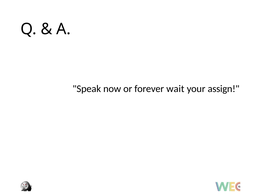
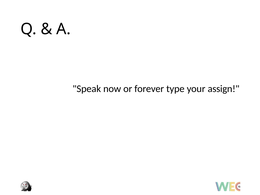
wait: wait -> type
